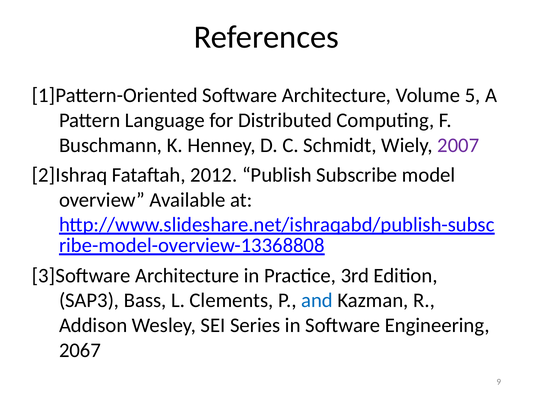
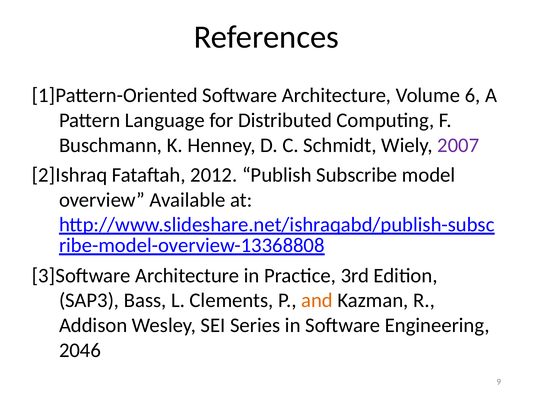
5: 5 -> 6
and colour: blue -> orange
2067: 2067 -> 2046
